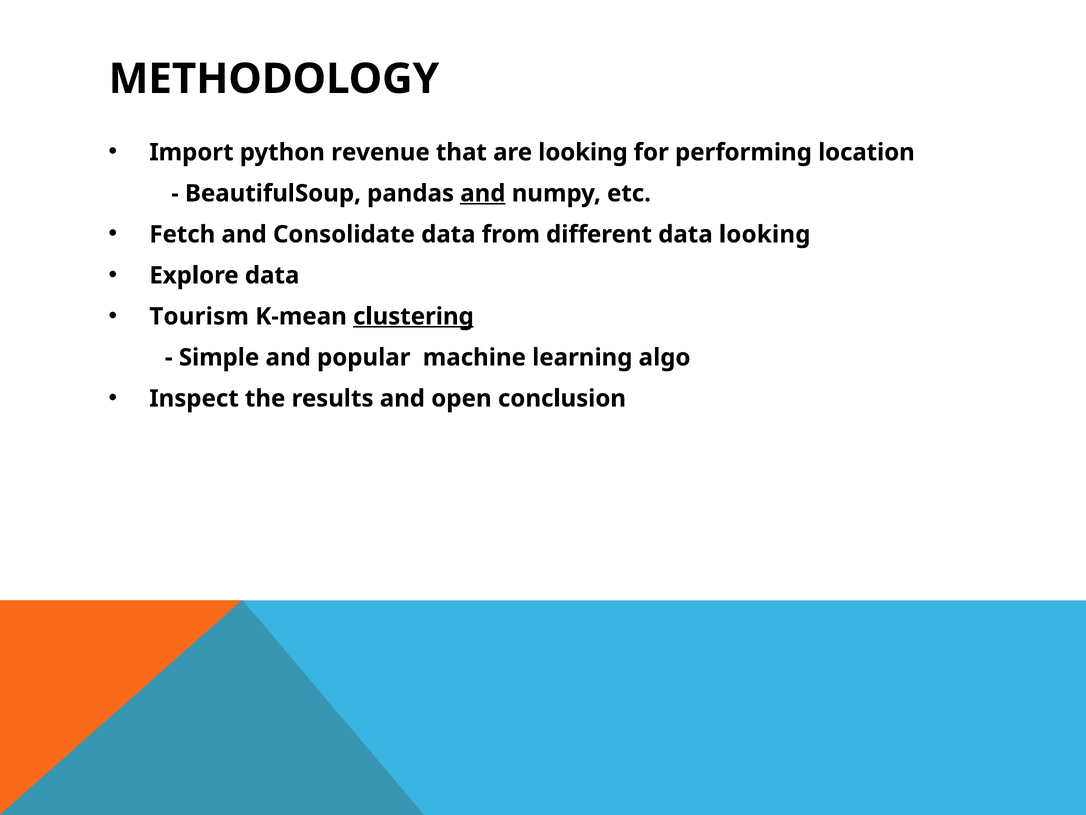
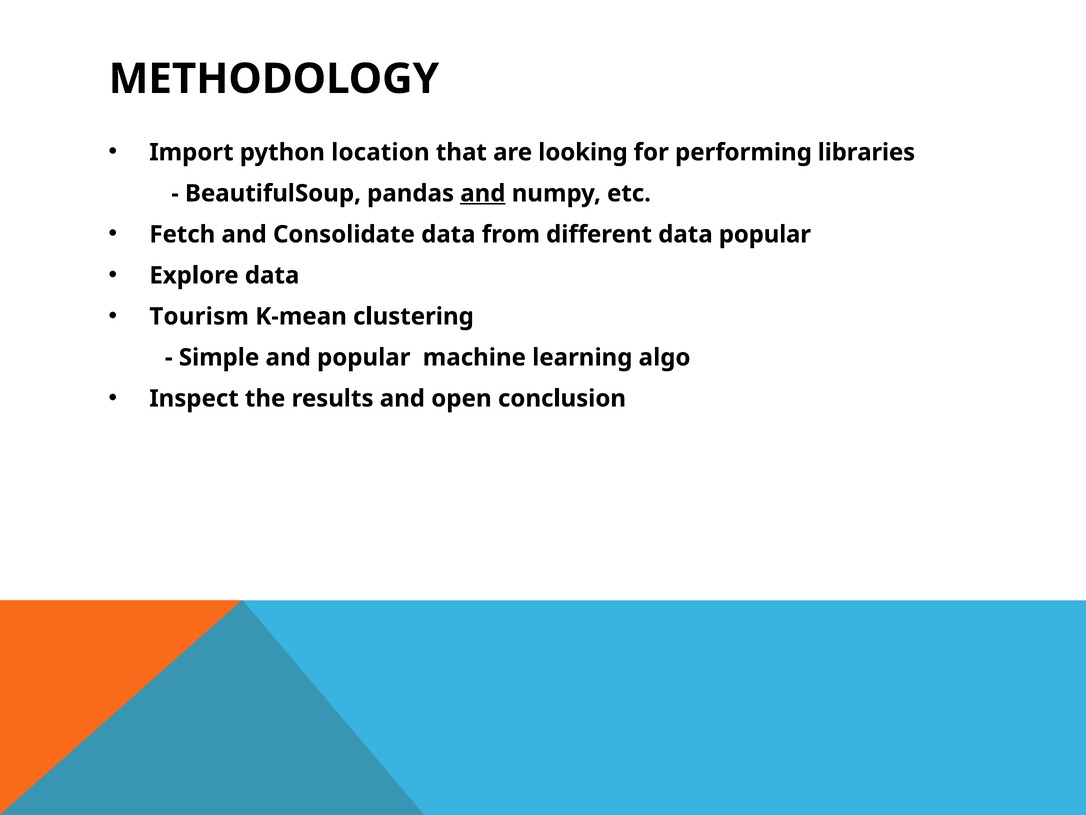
revenue: revenue -> location
location: location -> libraries
data looking: looking -> popular
clustering underline: present -> none
